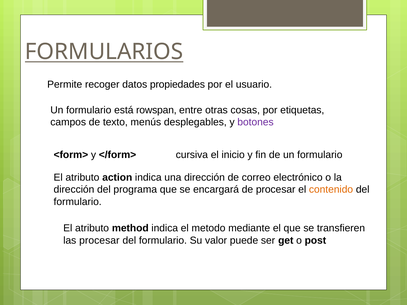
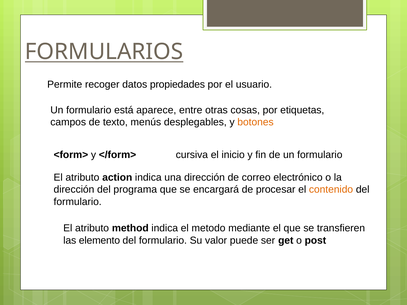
rowspan: rowspan -> aparece
botones colour: purple -> orange
las procesar: procesar -> elemento
